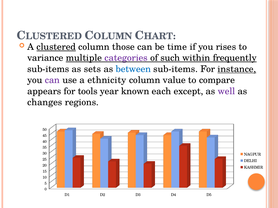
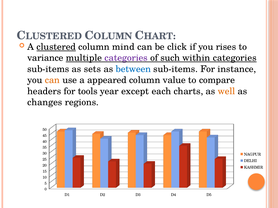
those: those -> mind
time: time -> click
within frequently: frequently -> categories
instance underline: present -> none
can at (52, 80) colour: purple -> orange
ethnicity: ethnicity -> appeared
appears: appears -> headers
known: known -> except
except: except -> charts
well colour: purple -> orange
